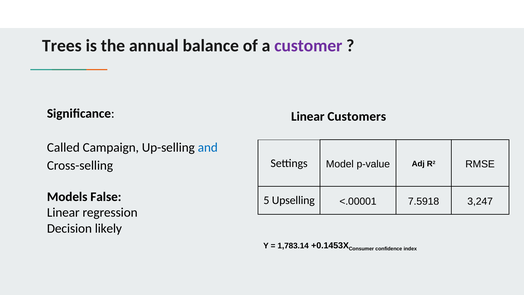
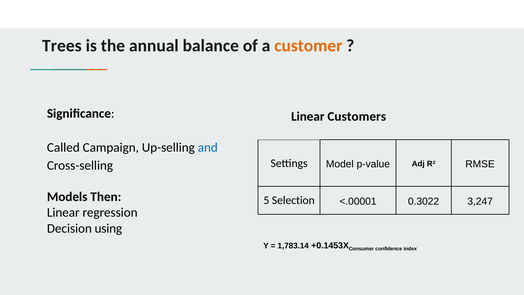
customer colour: purple -> orange
False: False -> Then
Upselling: Upselling -> Selection
7.5918: 7.5918 -> 0.3022
likely: likely -> using
